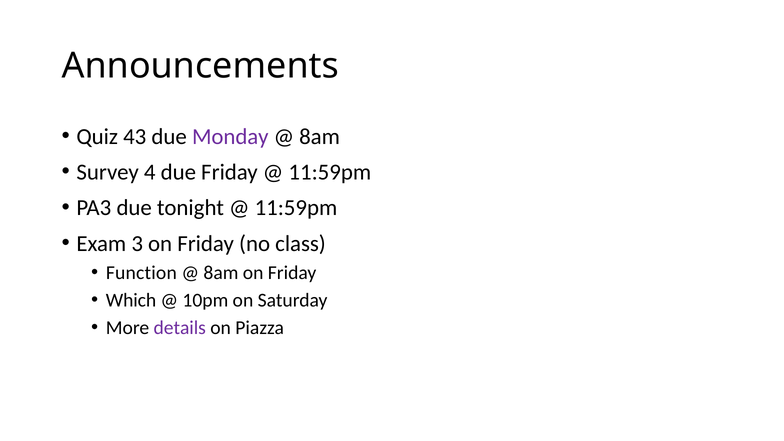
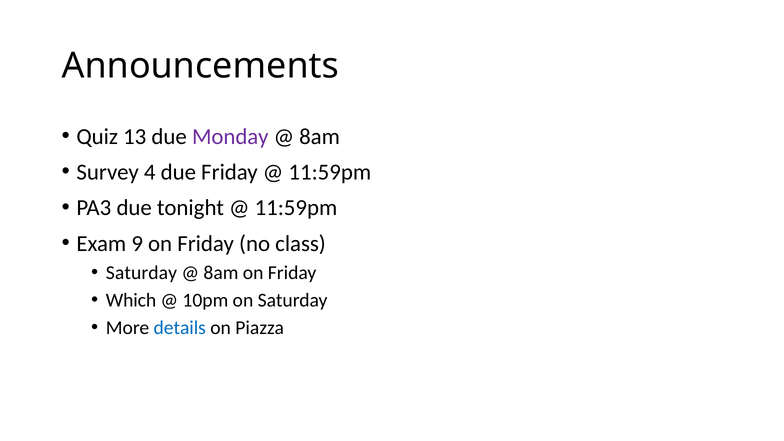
43: 43 -> 13
3: 3 -> 9
Function at (141, 273): Function -> Saturday
details colour: purple -> blue
